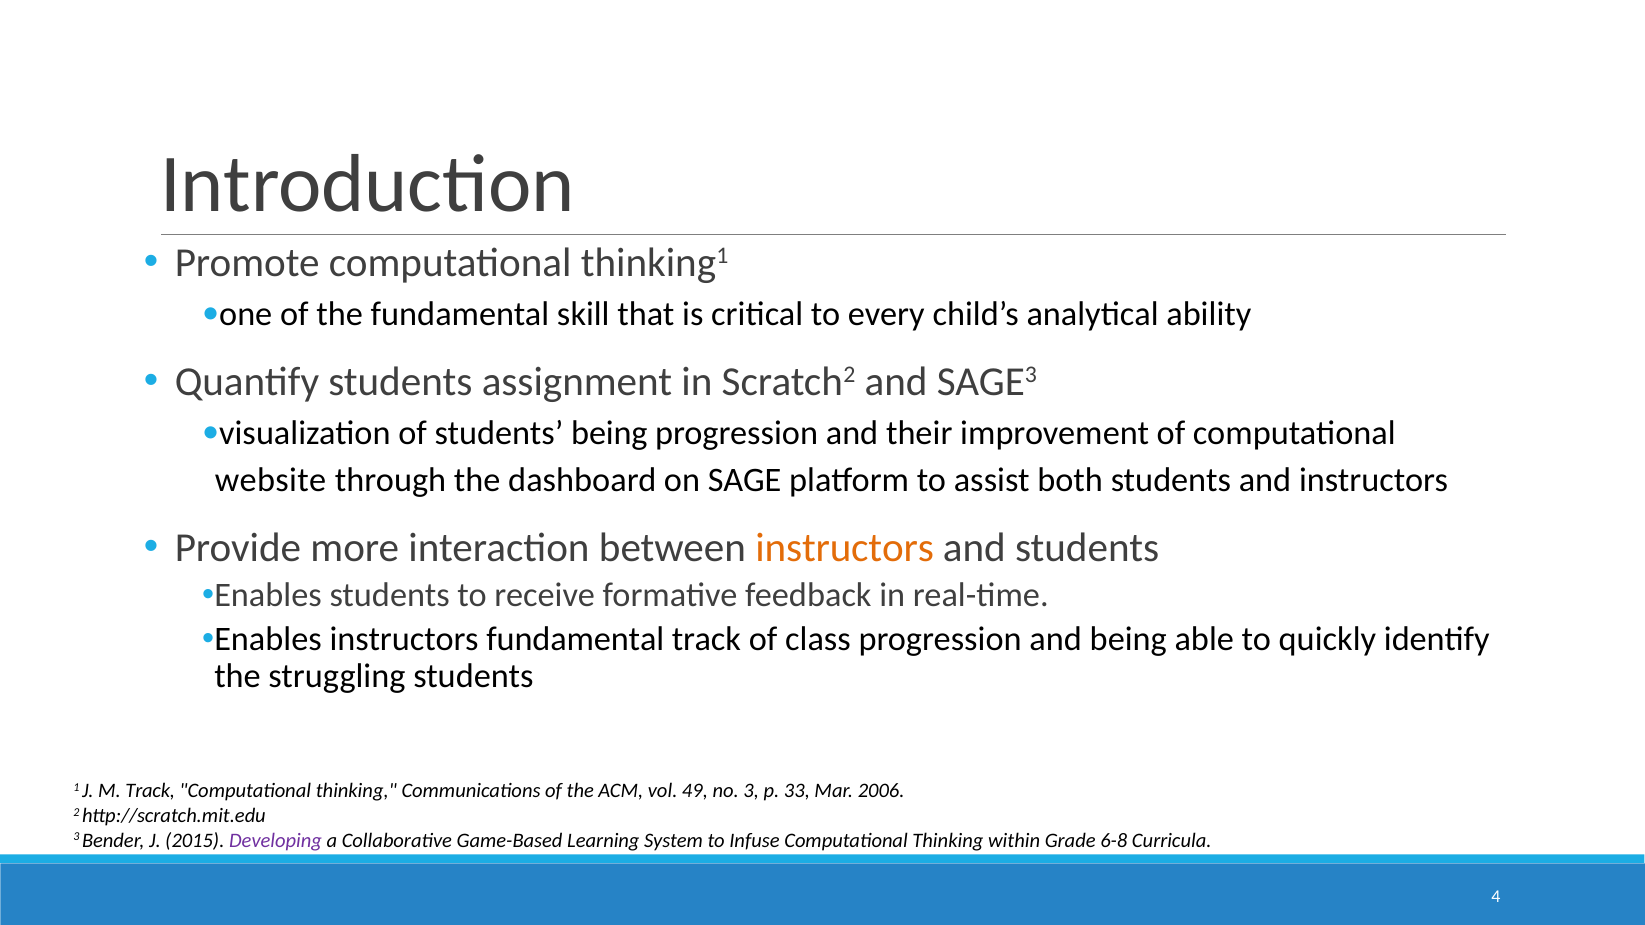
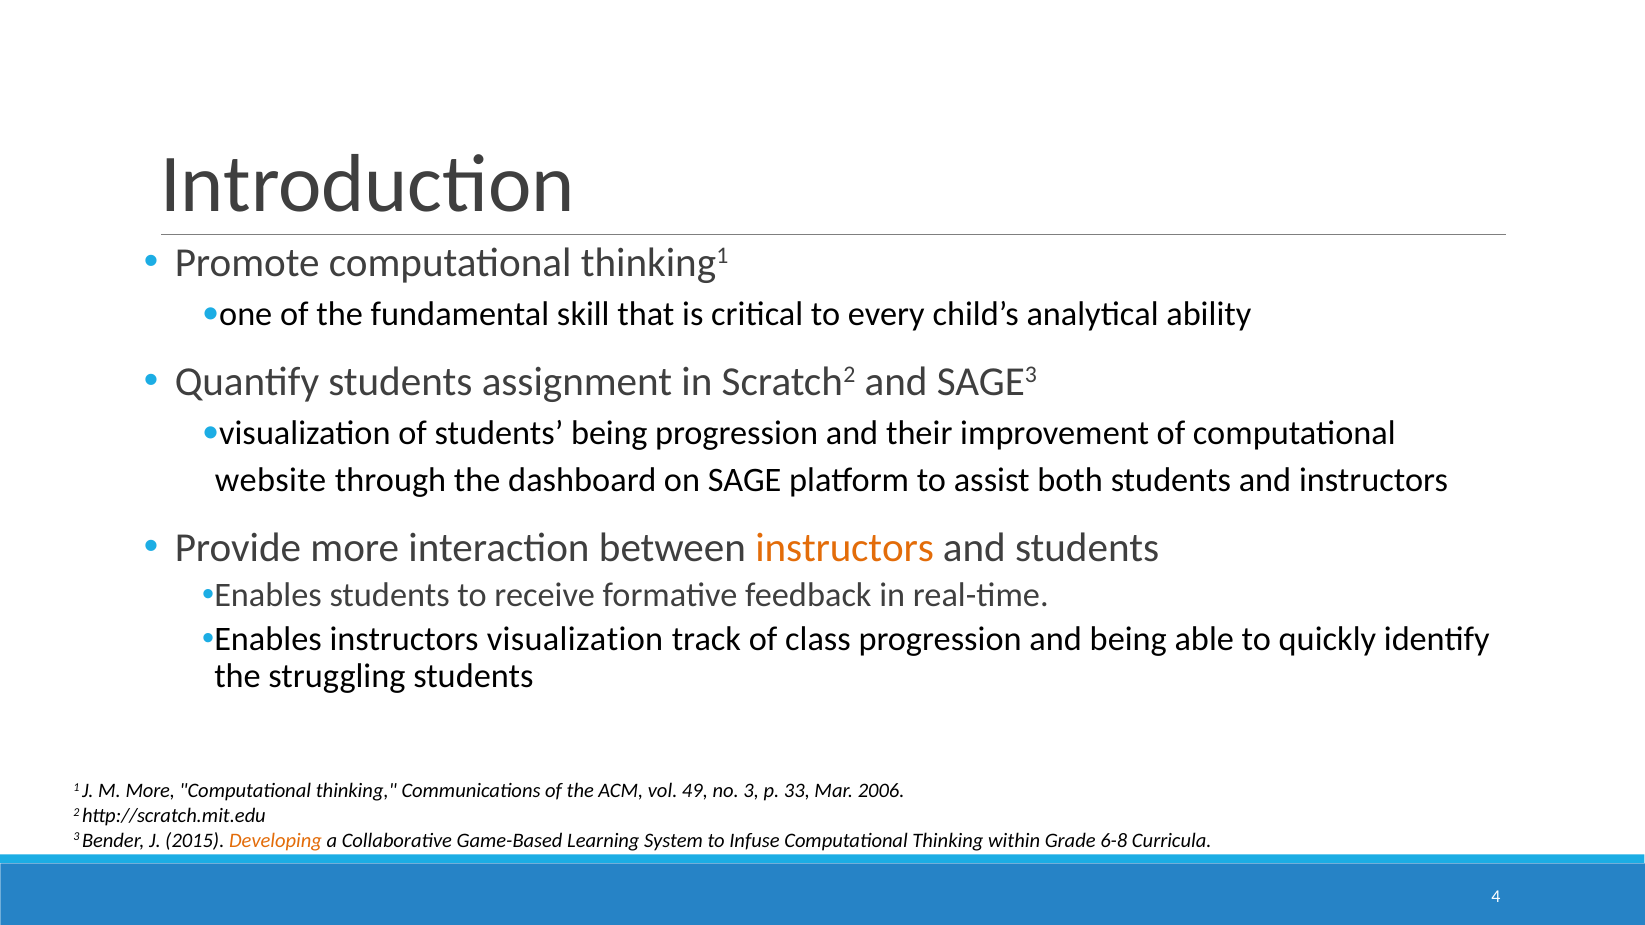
instructors fundamental: fundamental -> visualization
M Track: Track -> More
Developing colour: purple -> orange
